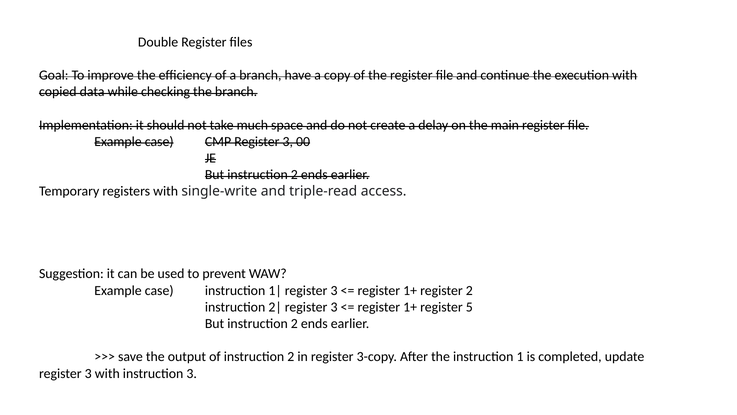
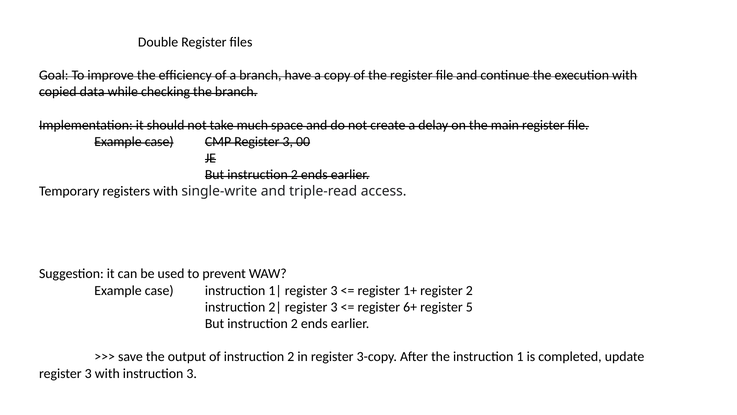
1+ at (410, 307): 1+ -> 6+
